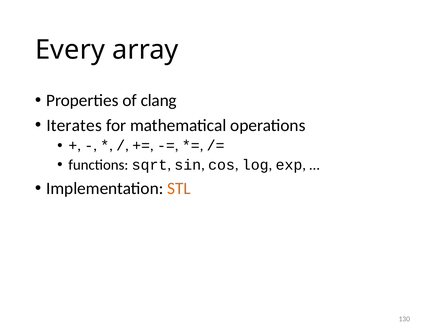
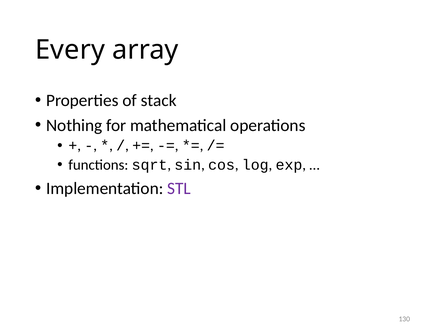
clang: clang -> stack
Iterates: Iterates -> Nothing
STL colour: orange -> purple
